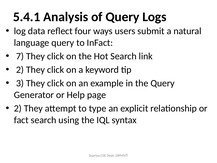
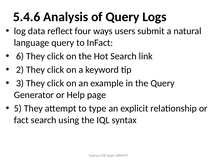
5.4.1: 5.4.1 -> 5.4.6
7: 7 -> 6
2 at (18, 108): 2 -> 5
